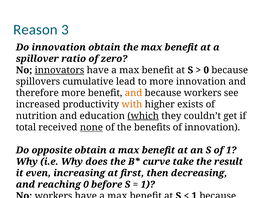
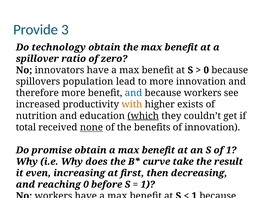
Reason: Reason -> Provide
Do innovation: innovation -> technology
innovators at (59, 70) underline: present -> none
cumulative: cumulative -> population
and at (134, 93) colour: orange -> blue
opposite: opposite -> promise
